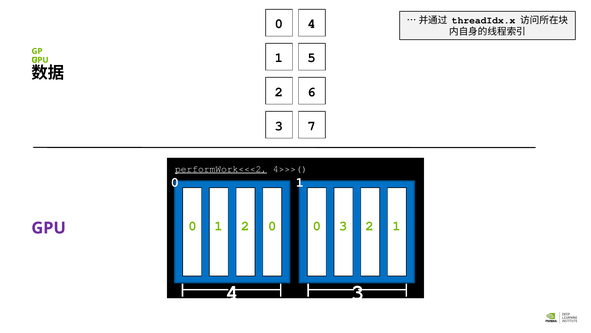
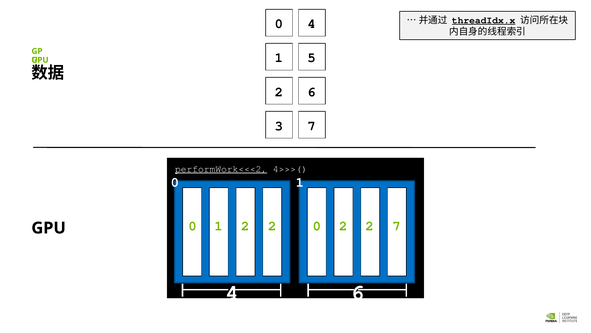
threadIdx.x underline: none -> present
1 2 0: 0 -> 2
0 3: 3 -> 2
2 1: 1 -> 7
GPU at (49, 228) colour: purple -> black
4 3: 3 -> 6
